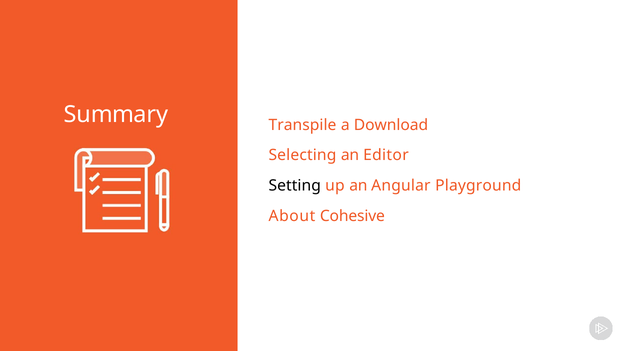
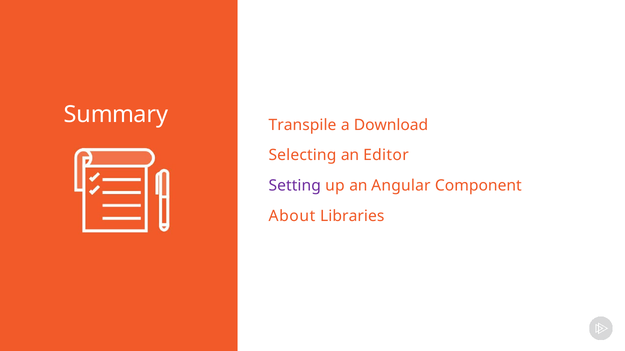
Setting colour: black -> purple
Playground: Playground -> Component
Cohesive: Cohesive -> Libraries
